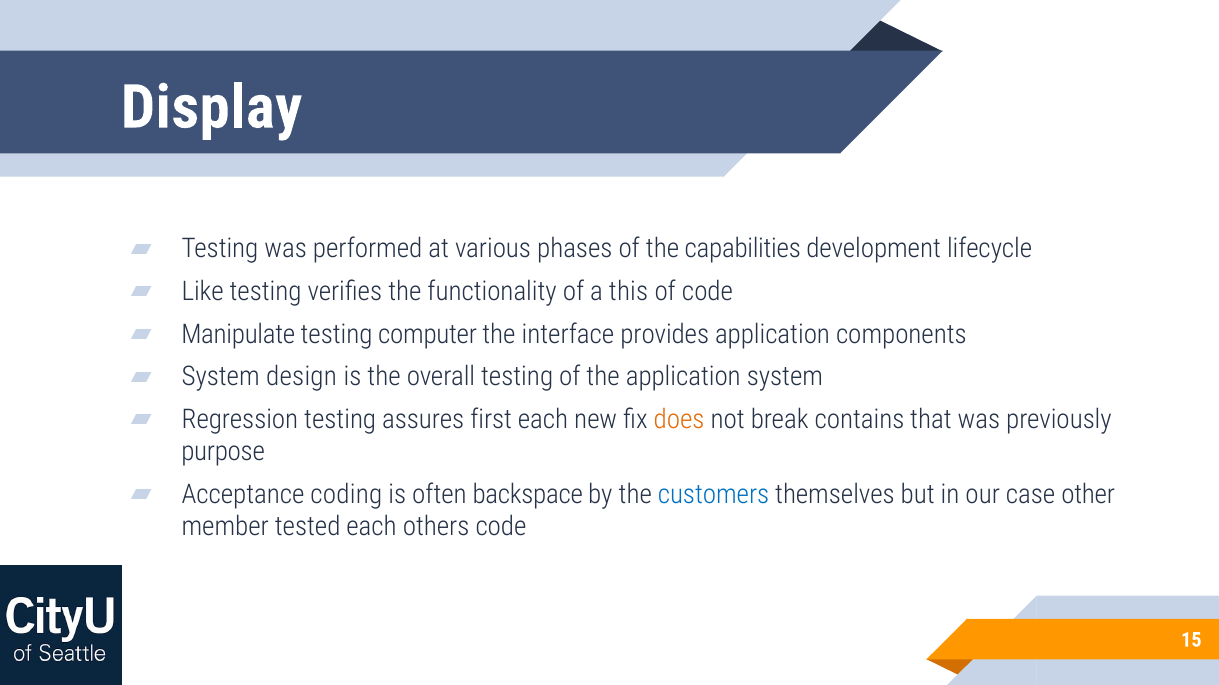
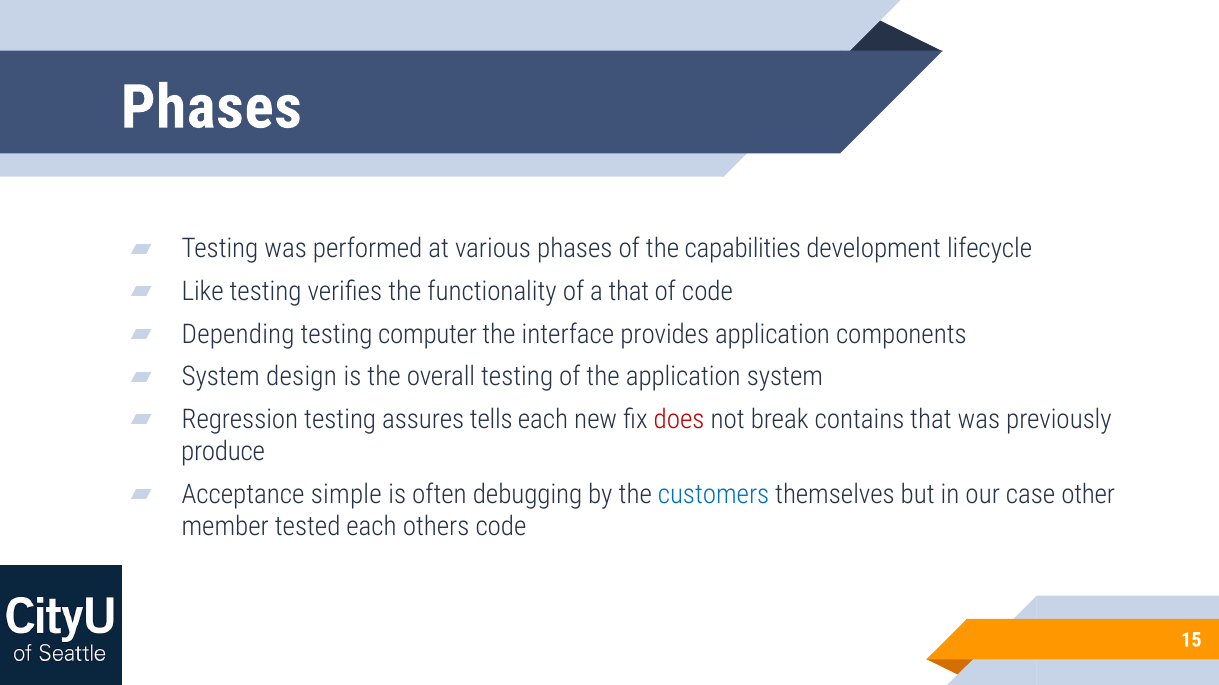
Display at (212, 108): Display -> Phases
a this: this -> that
Manipulate: Manipulate -> Depending
first: first -> tells
does colour: orange -> red
purpose: purpose -> produce
coding: coding -> simple
backspace: backspace -> debugging
